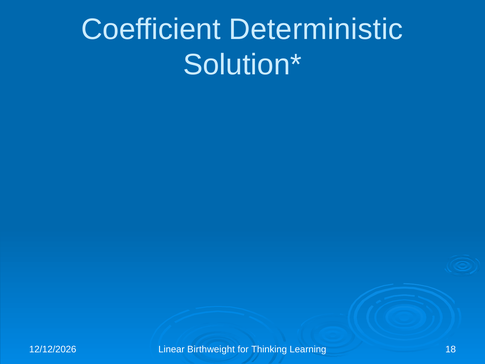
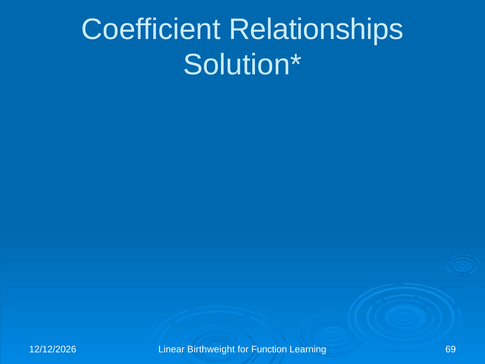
Deterministic: Deterministic -> Relationships
Thinking: Thinking -> Function
18: 18 -> 69
